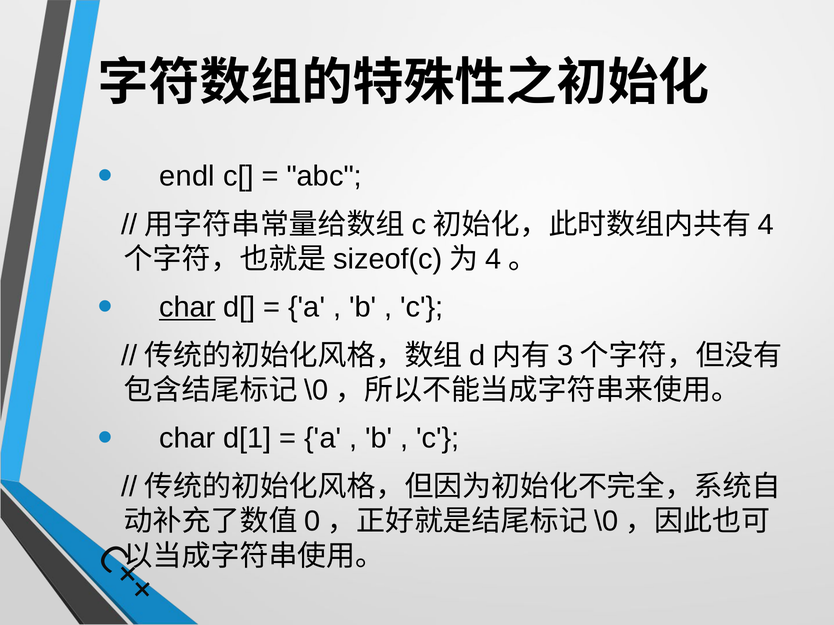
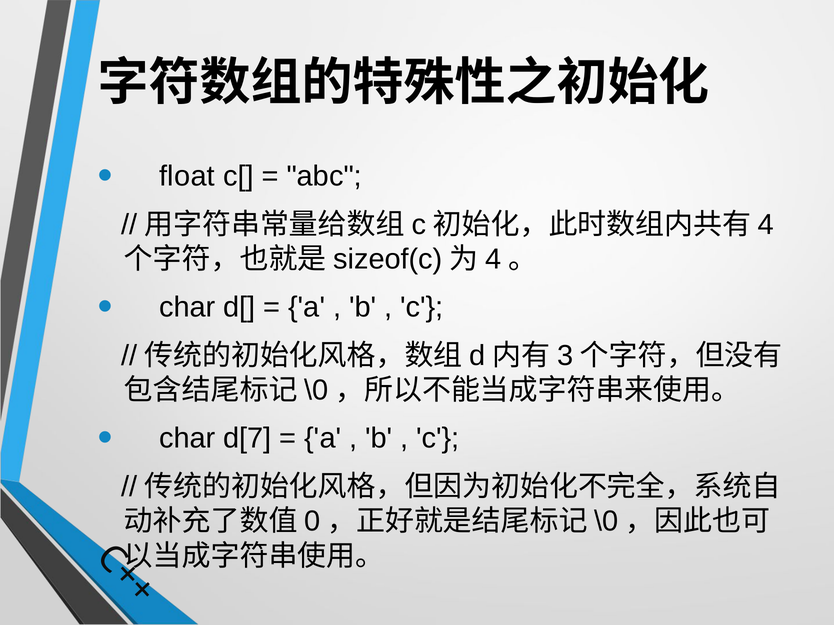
endl: endl -> float
char at (187, 308) underline: present -> none
d[1: d[1 -> d[7
